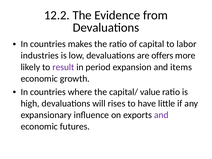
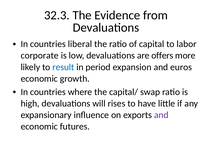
12.2: 12.2 -> 32.3
makes: makes -> liberal
industries: industries -> corporate
result colour: purple -> blue
items: items -> euros
value: value -> swap
